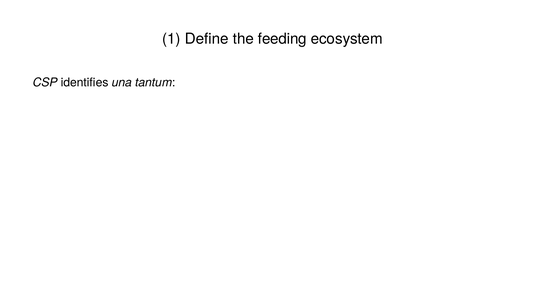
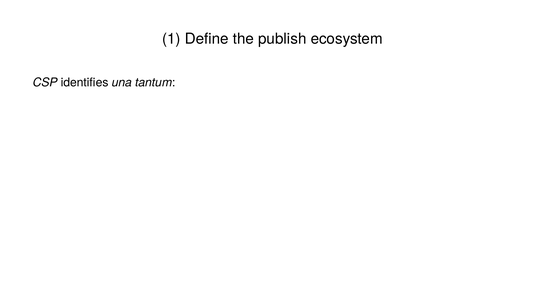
feeding: feeding -> publish
